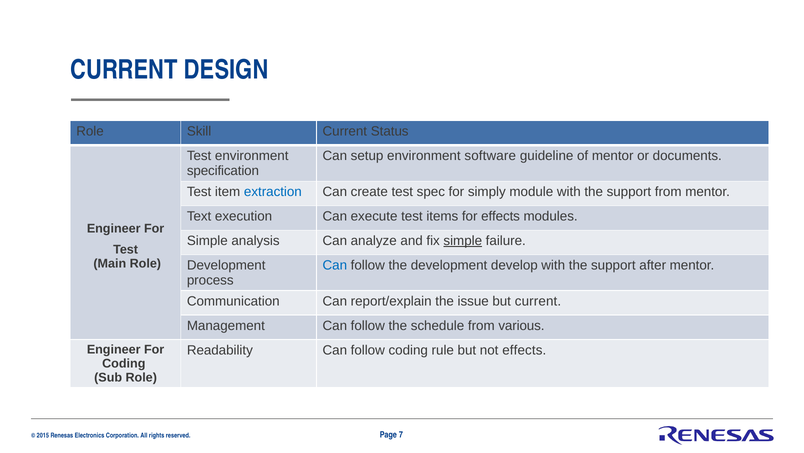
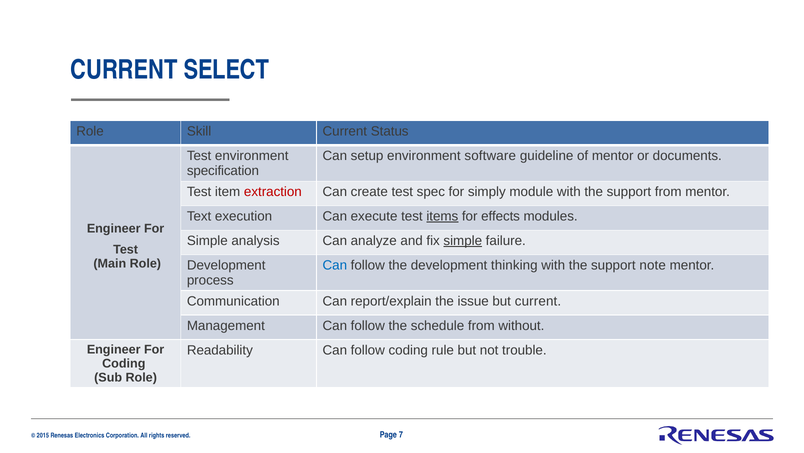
DESIGN: DESIGN -> SELECT
extraction colour: blue -> red
items underline: none -> present
develop: develop -> thinking
after: after -> note
various: various -> without
not effects: effects -> trouble
